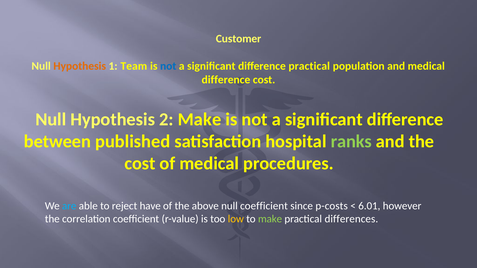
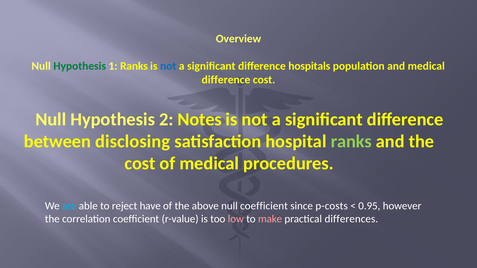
Customer: Customer -> Overview
Hypothesis at (80, 66) colour: orange -> green
1 Team: Team -> Ranks
difference practical: practical -> hospitals
2 Make: Make -> Notes
published: published -> disclosing
6.01: 6.01 -> 0.95
low colour: yellow -> pink
make at (270, 219) colour: light green -> pink
